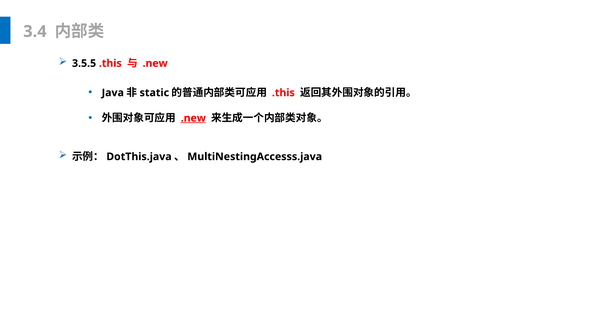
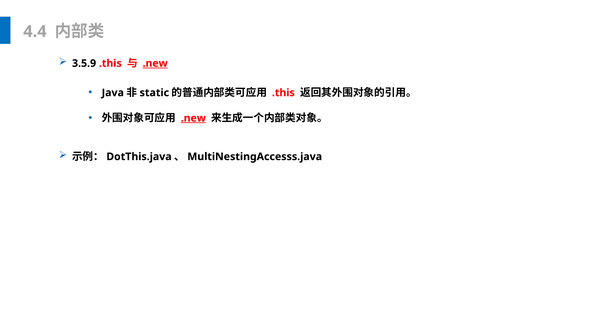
3.4: 3.4 -> 4.4
3.5.5: 3.5.5 -> 3.5.9
.new at (155, 63) underline: none -> present
